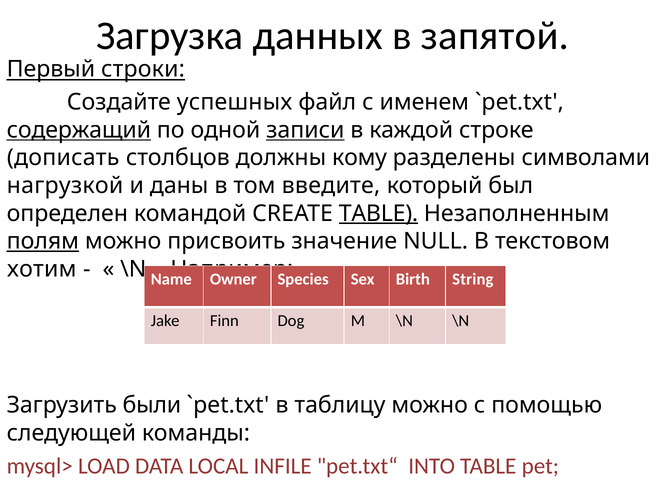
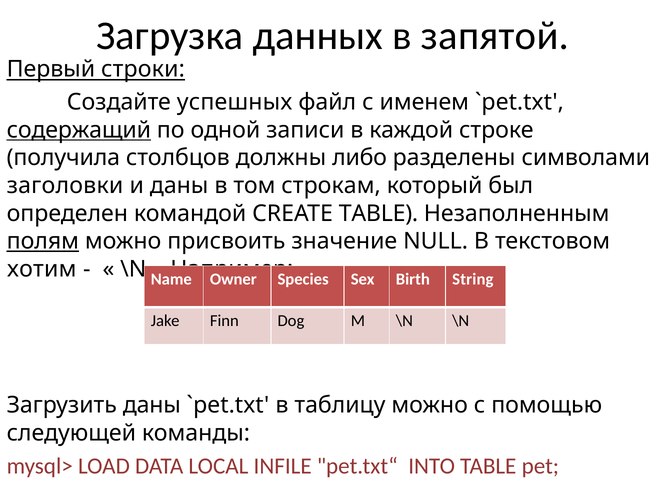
записи underline: present -> none
дописать: дописать -> получила
кому: кому -> либо
нагрузкой: нагрузкой -> заголовки
введите: введите -> строкам
TABLE at (378, 213) underline: present -> none
Загрузить были: были -> даны
